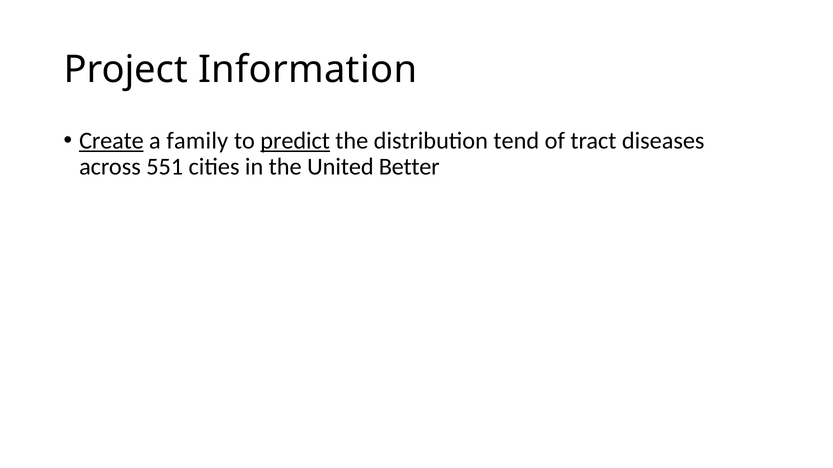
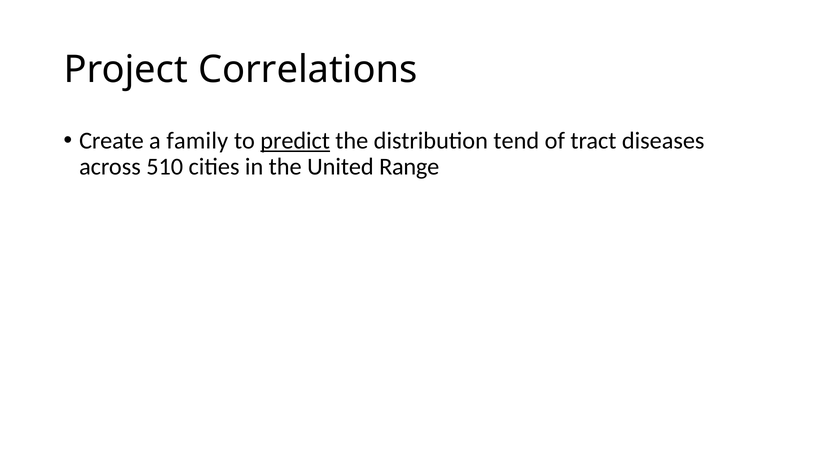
Information: Information -> Correlations
Create underline: present -> none
551: 551 -> 510
Better: Better -> Range
